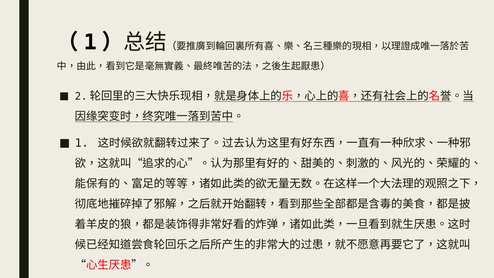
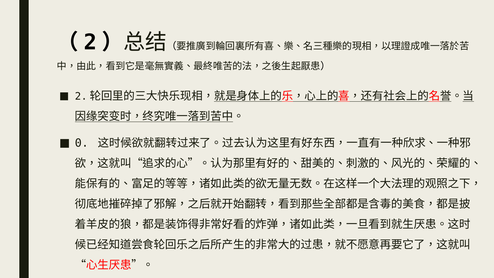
1 at (90, 42): 1 -> 2
1 at (82, 143): 1 -> 0
